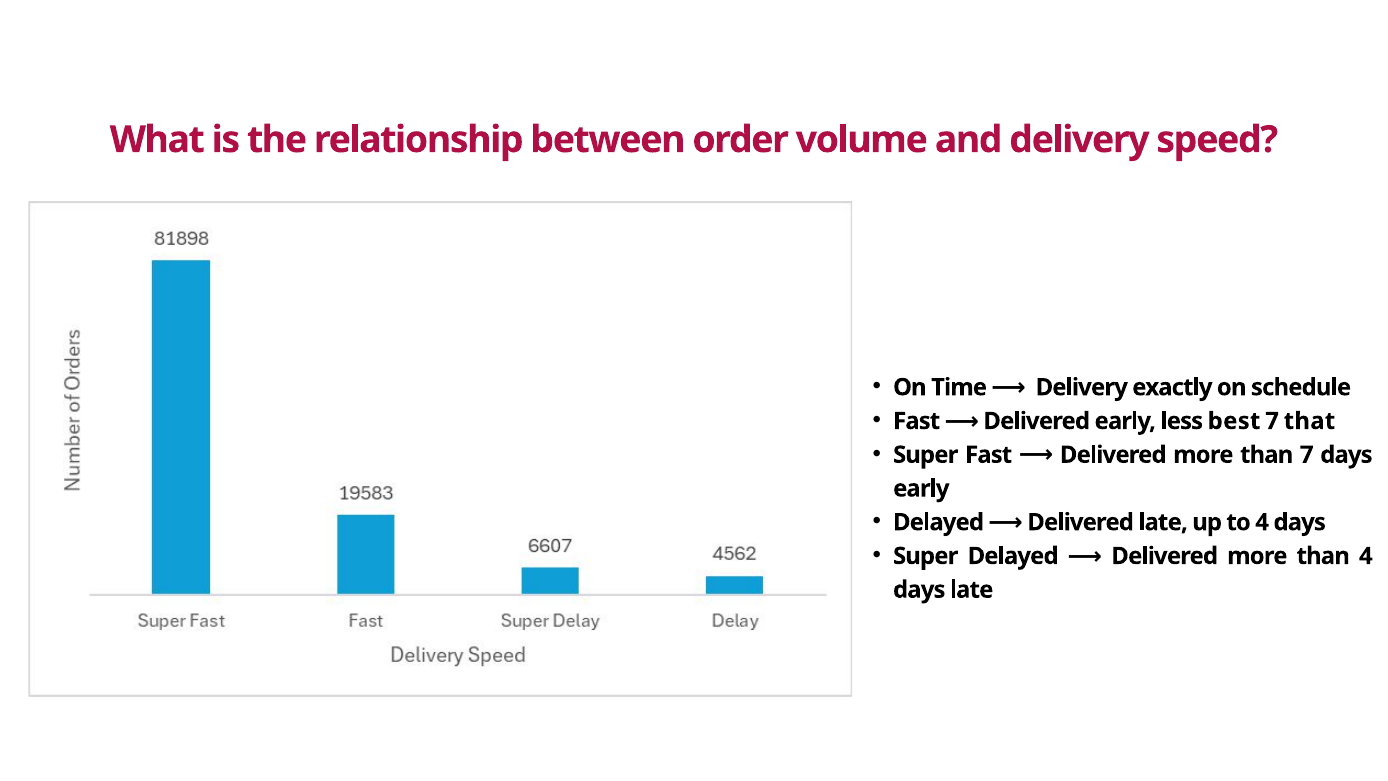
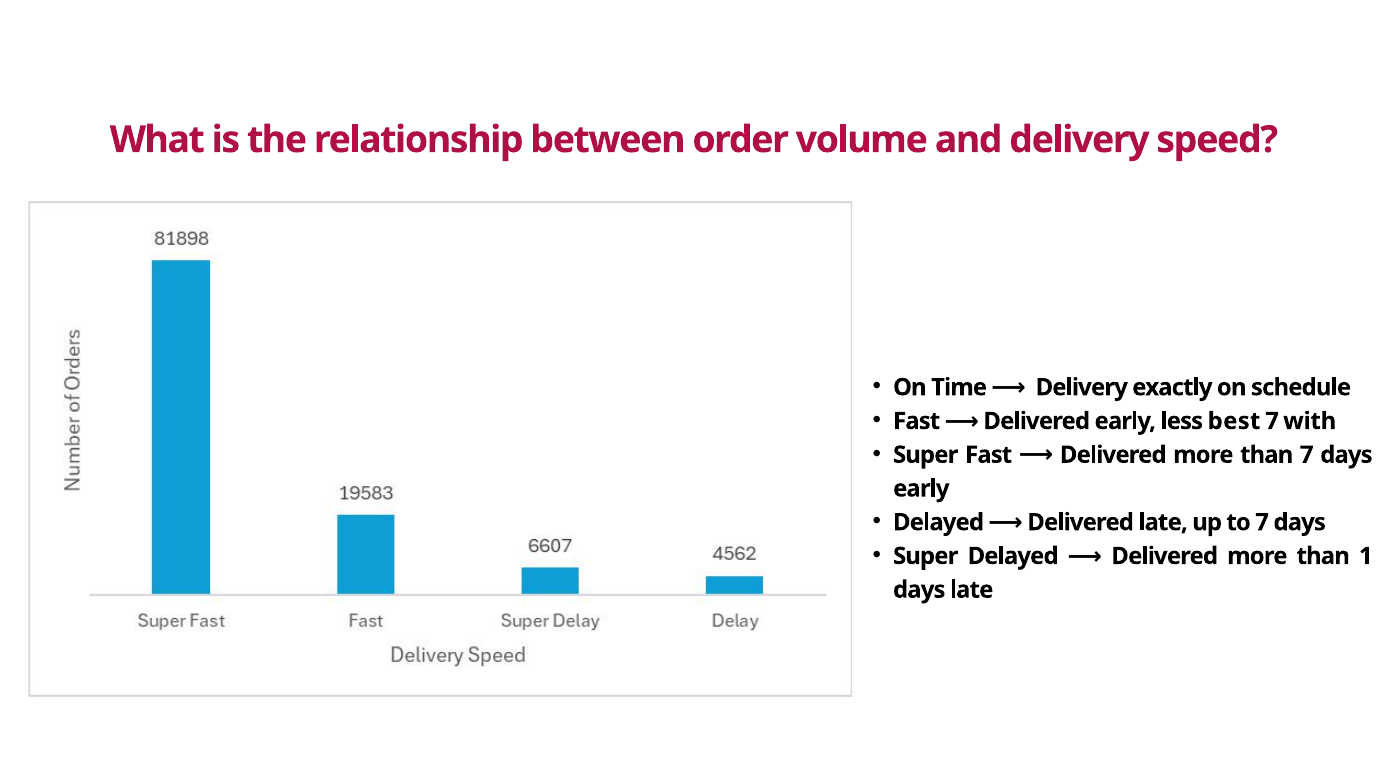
that: that -> with
to 4: 4 -> 7
than 4: 4 -> 1
